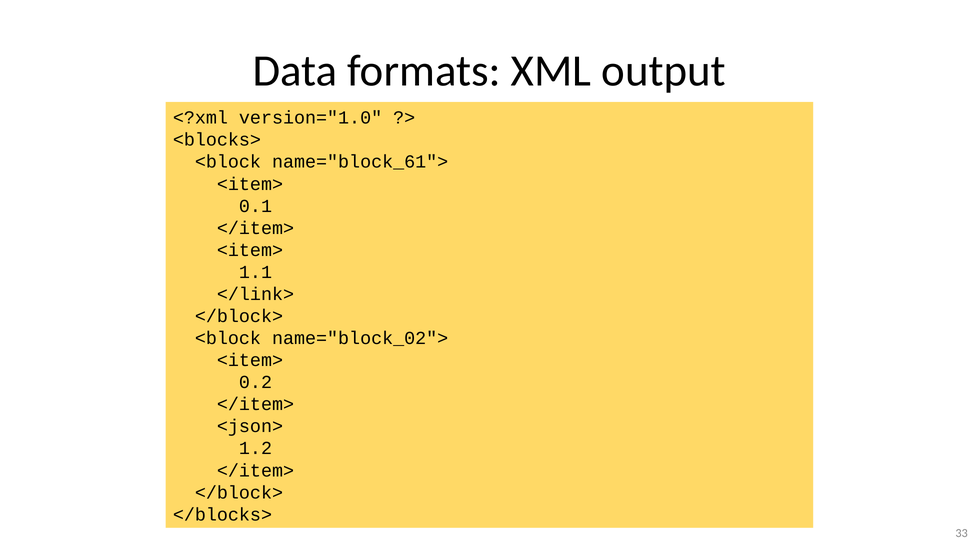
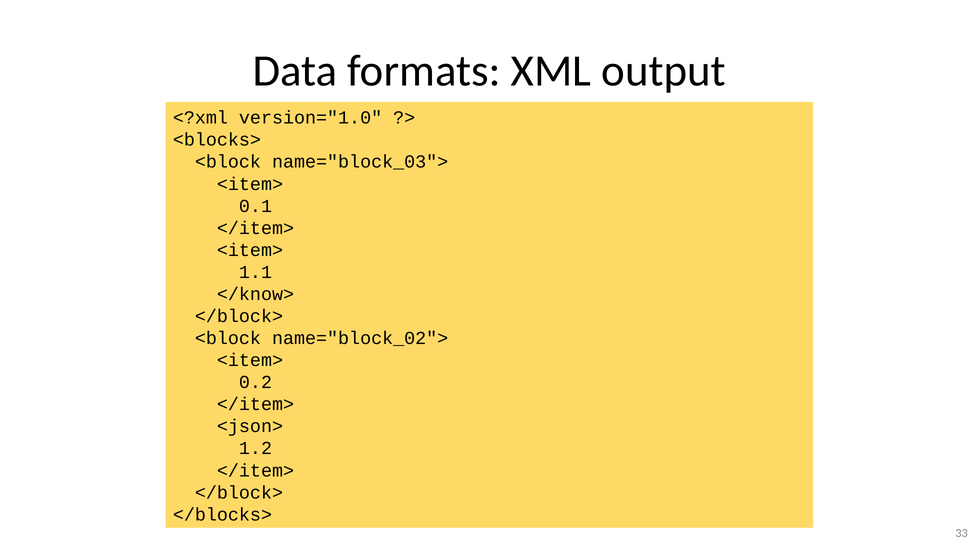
name="block_61">: name="block_61"> -> name="block_03">
</link>: </link> -> </know>
